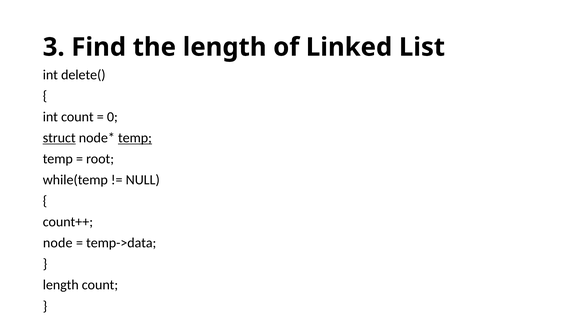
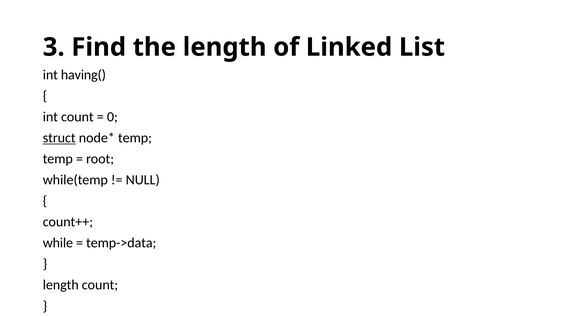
delete(: delete( -> having(
temp at (135, 138) underline: present -> none
node: node -> while
